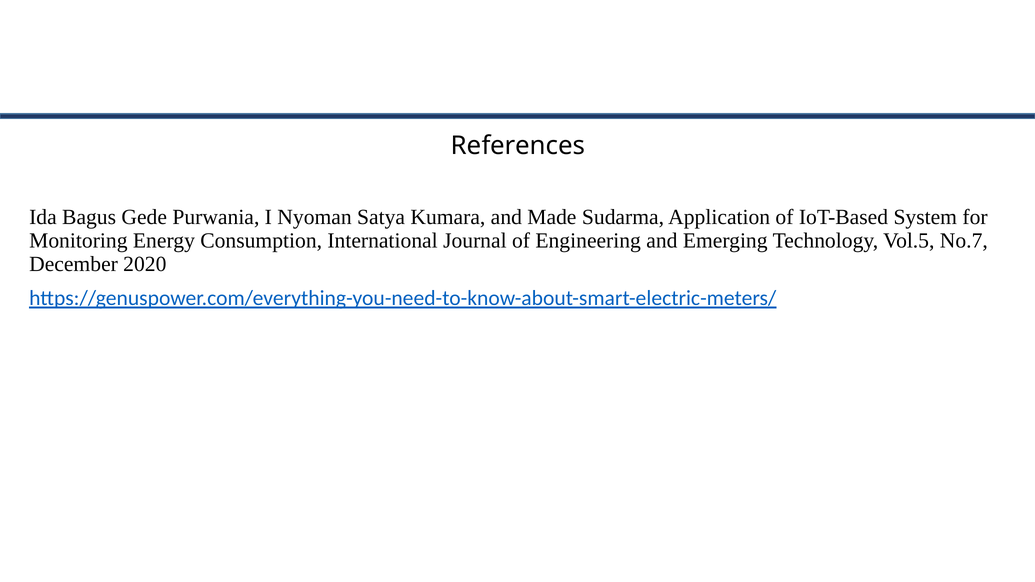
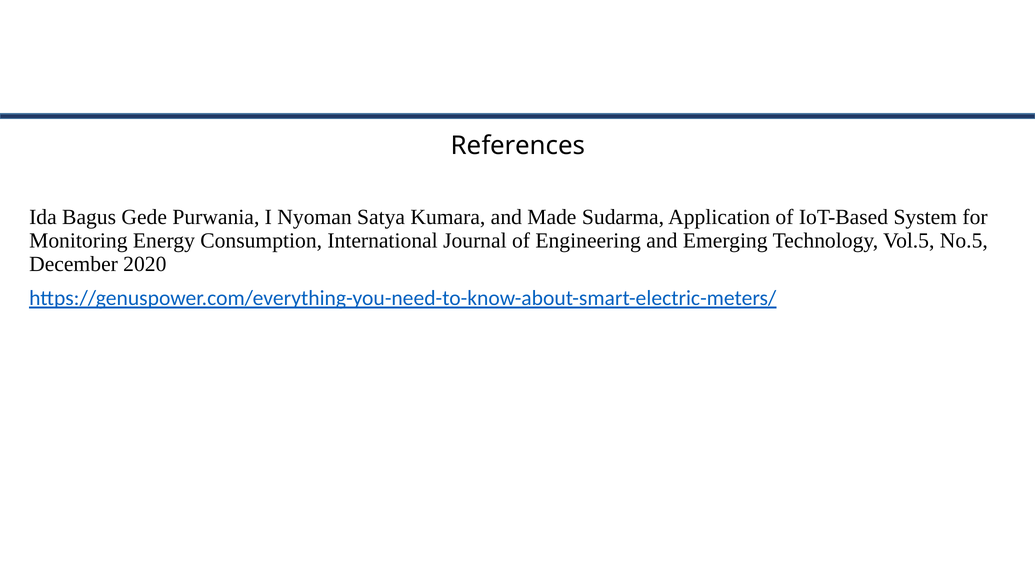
No.7: No.7 -> No.5
